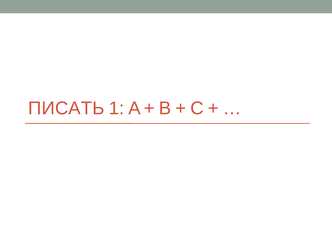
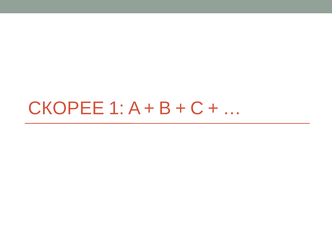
ПИСАТЬ: ПИСАТЬ -> СКОРЕЕ
